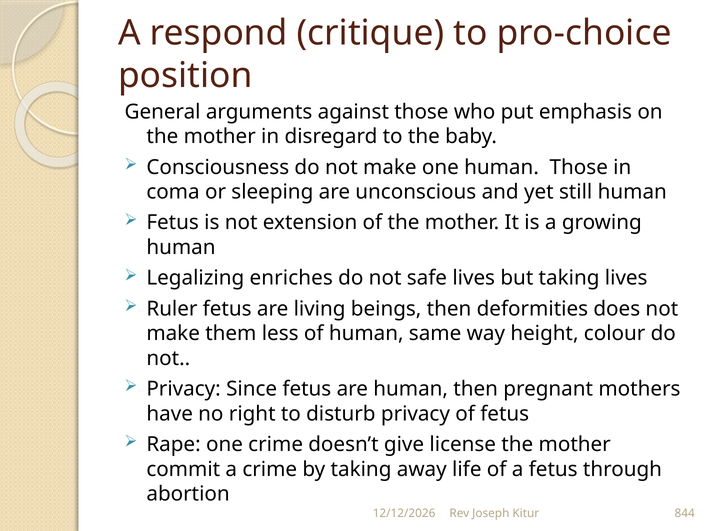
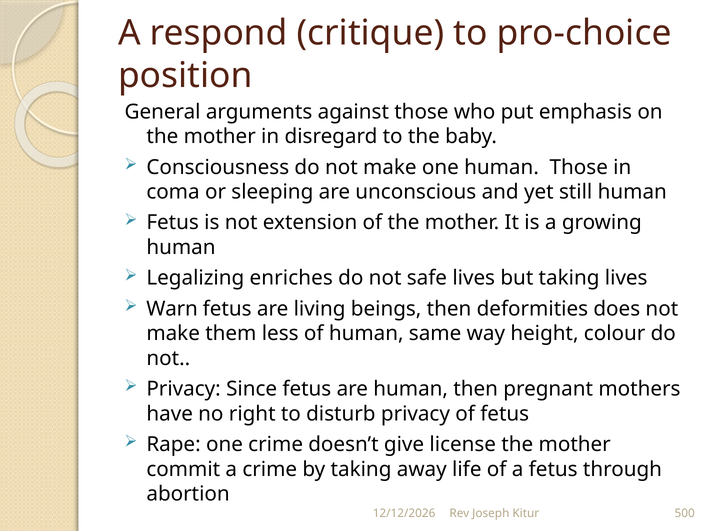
Ruler: Ruler -> Warn
844: 844 -> 500
